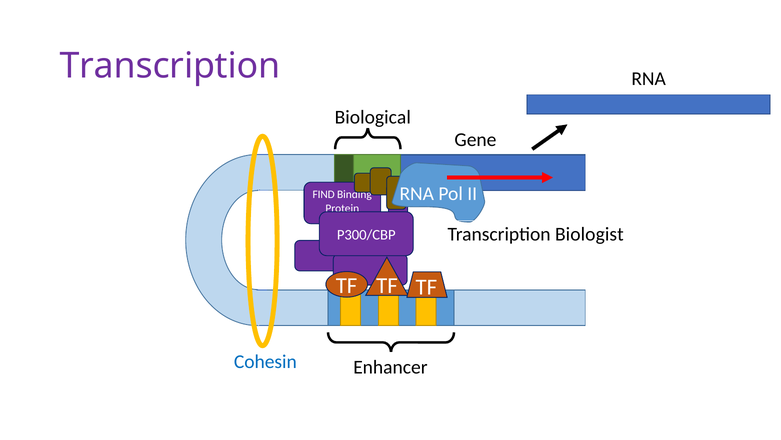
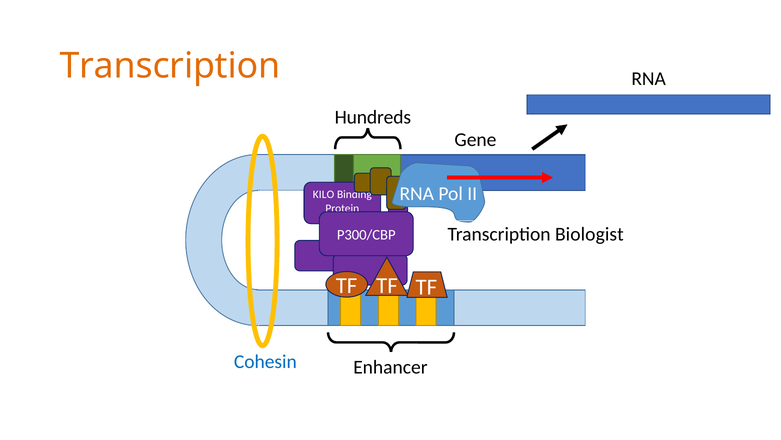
Transcription at (170, 66) colour: purple -> orange
Biological: Biological -> Hundreds
FIND: FIND -> KILO
